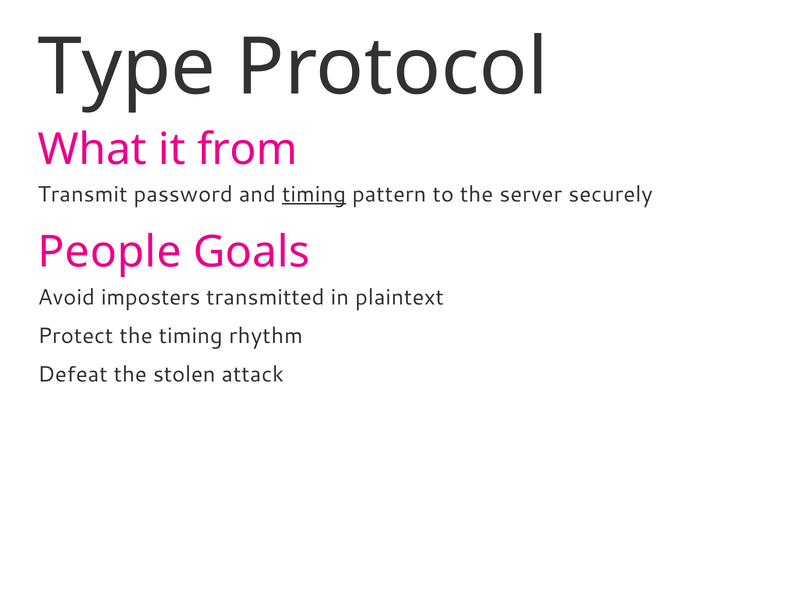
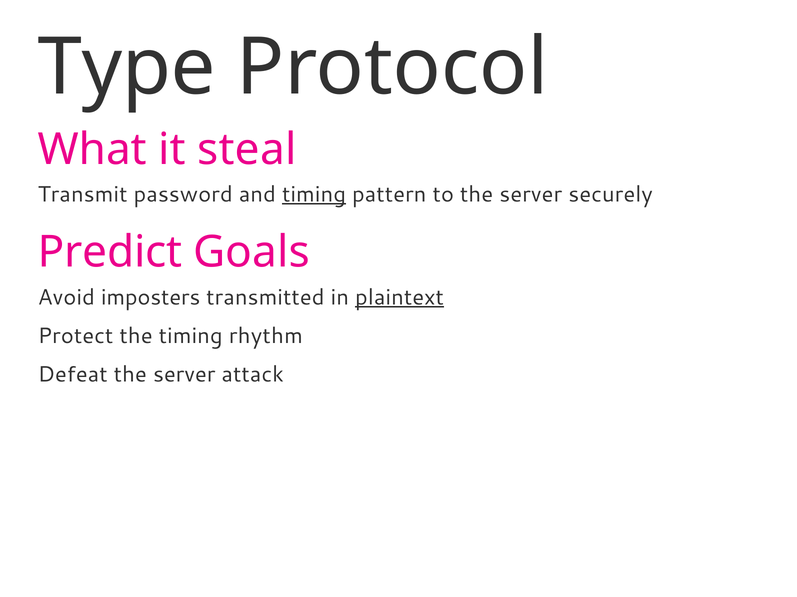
from: from -> steal
People: People -> Predict
plaintext underline: none -> present
Defeat the stolen: stolen -> server
